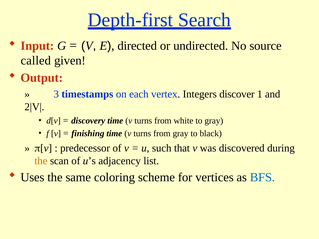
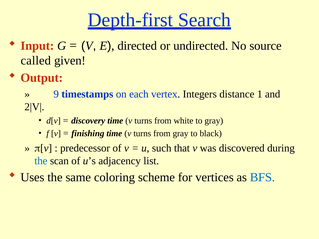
3: 3 -> 9
discover: discover -> distance
the at (41, 161) colour: orange -> blue
